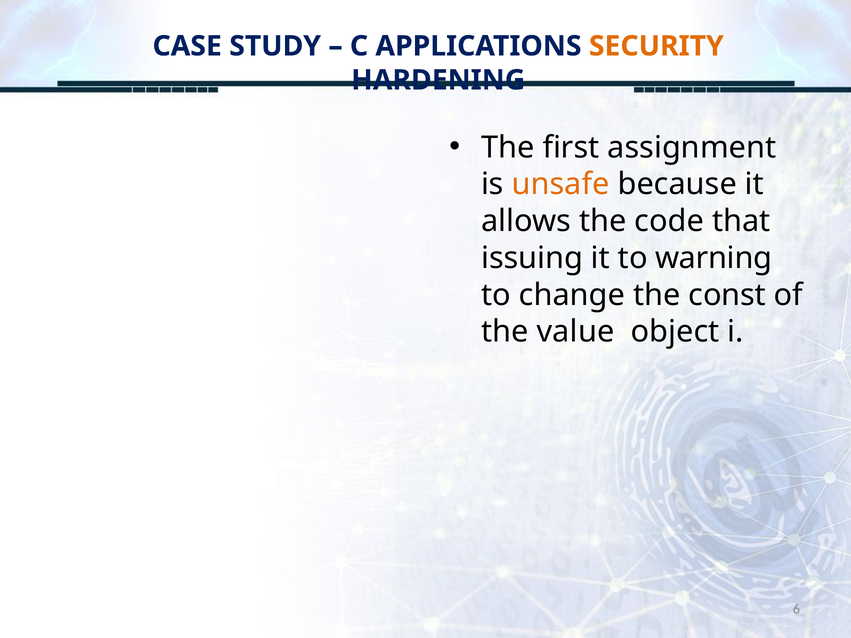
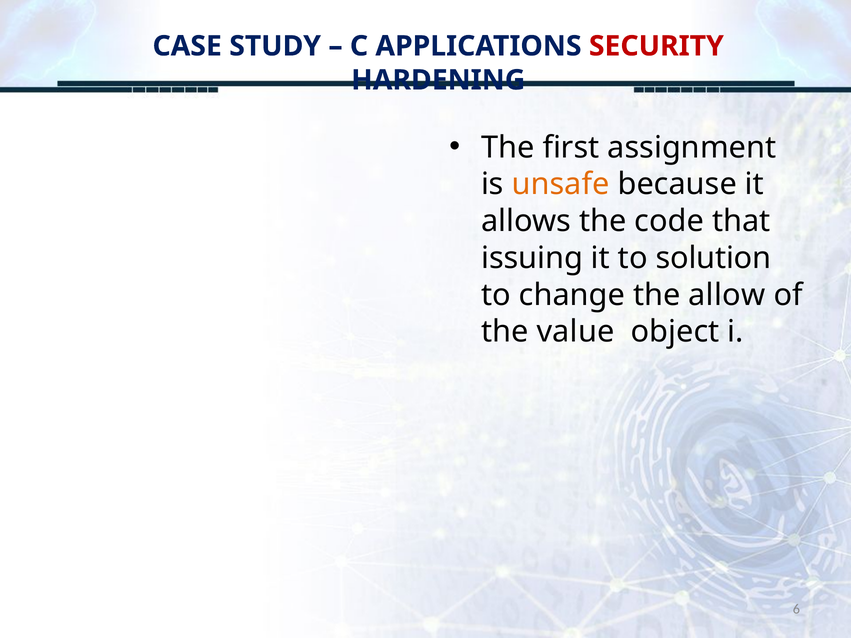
SECURITY colour: orange -> red
warning: warning -> solution
const: const -> allow
